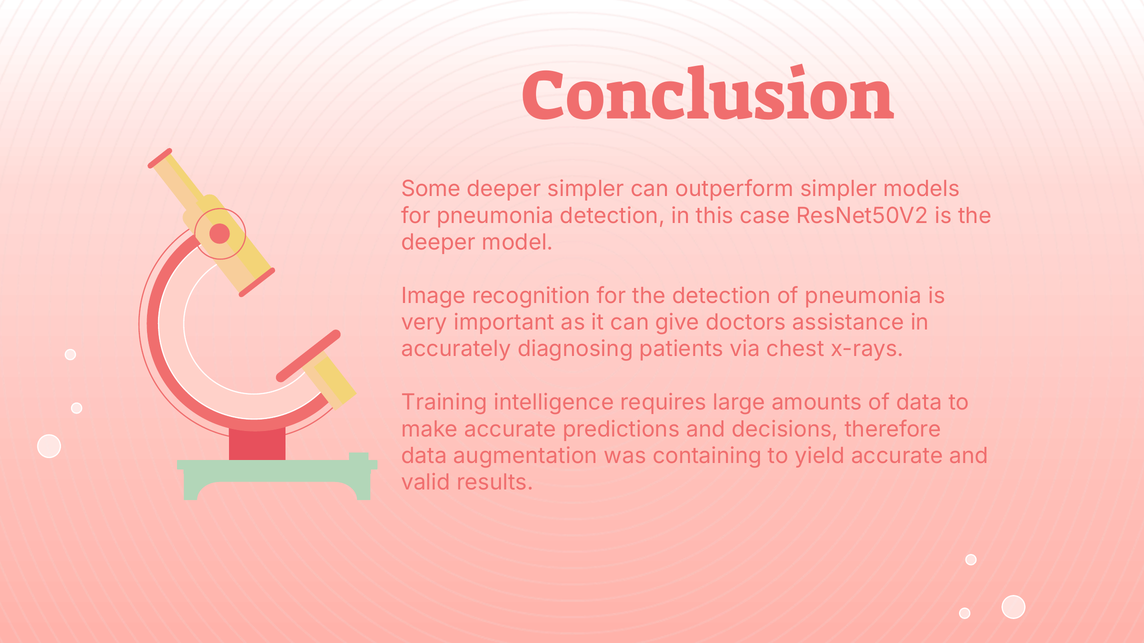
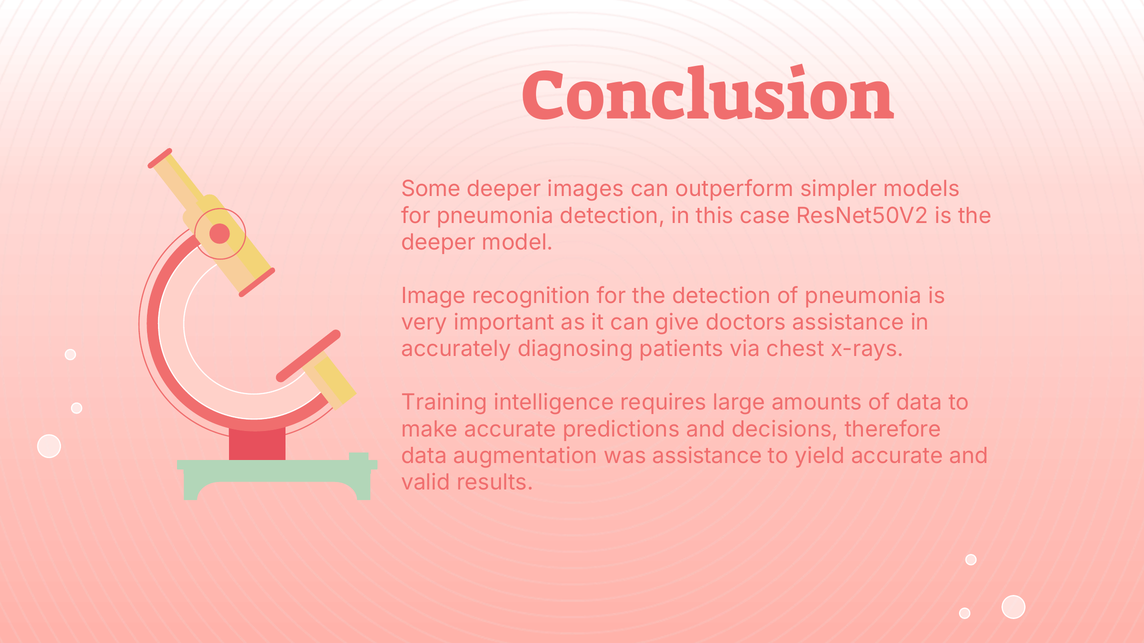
deeper simpler: simpler -> images
was containing: containing -> assistance
